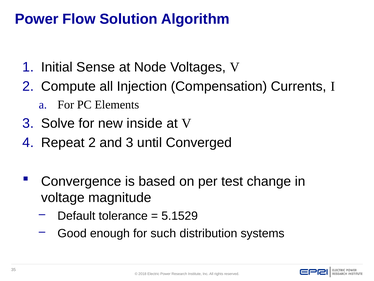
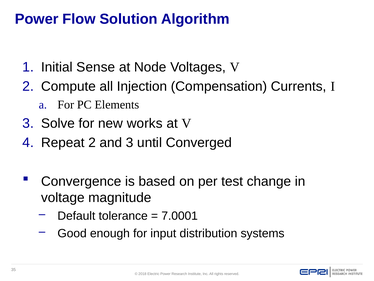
inside: inside -> works
5.1529: 5.1529 -> 7.0001
such: such -> input
